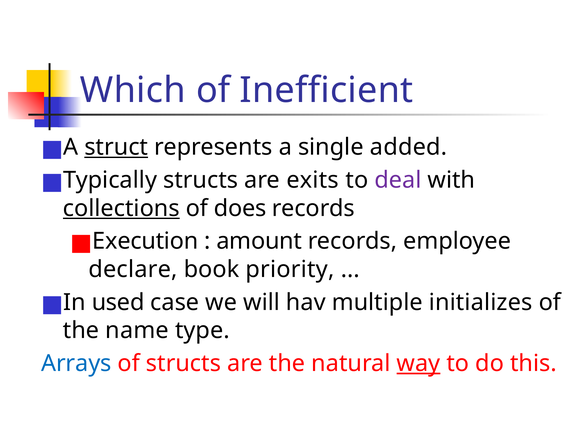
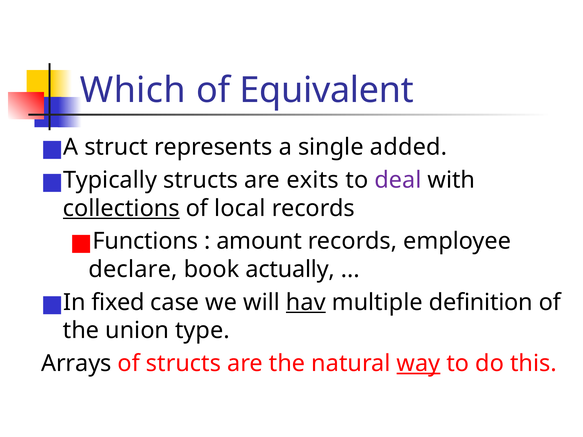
Inefficient: Inefficient -> Equivalent
struct underline: present -> none
does: does -> local
Execution: Execution -> Functions
priority: priority -> actually
used: used -> fixed
hav underline: none -> present
initializes: initializes -> definition
name: name -> union
Arrays colour: blue -> black
